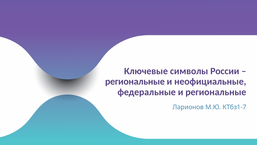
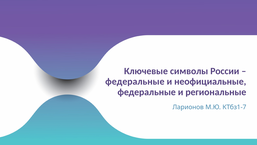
региональные at (135, 81): региональные -> федеральные
